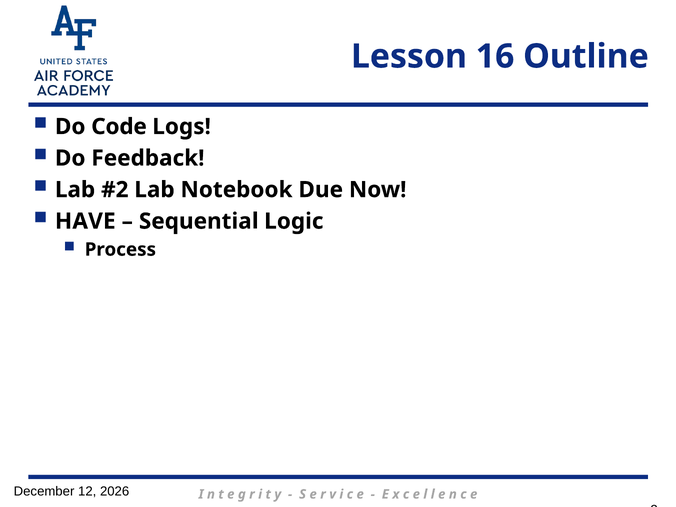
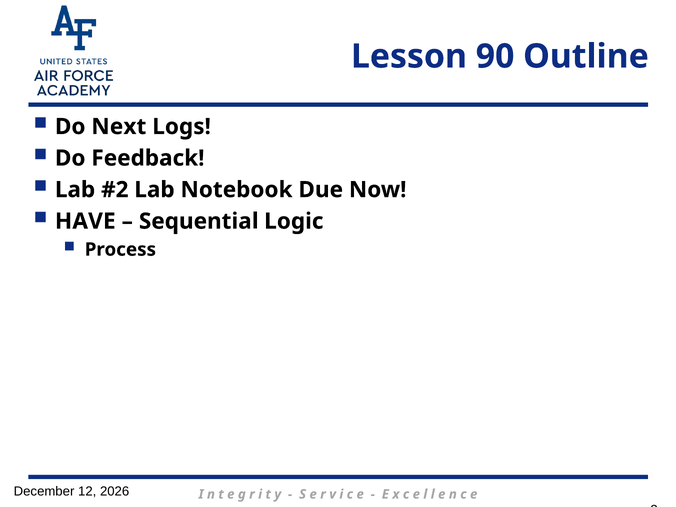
16: 16 -> 90
Code: Code -> Next
